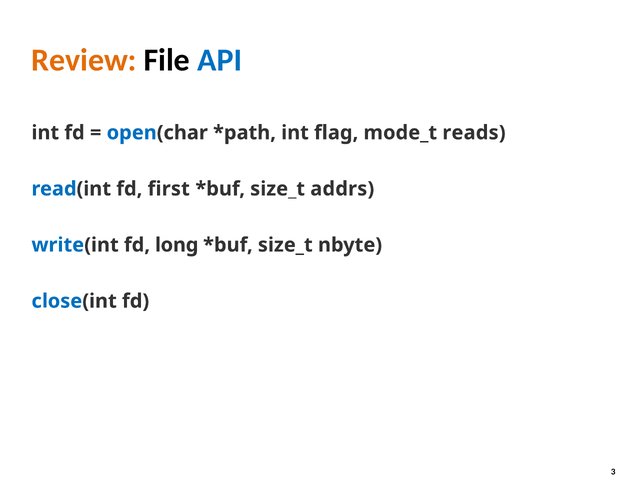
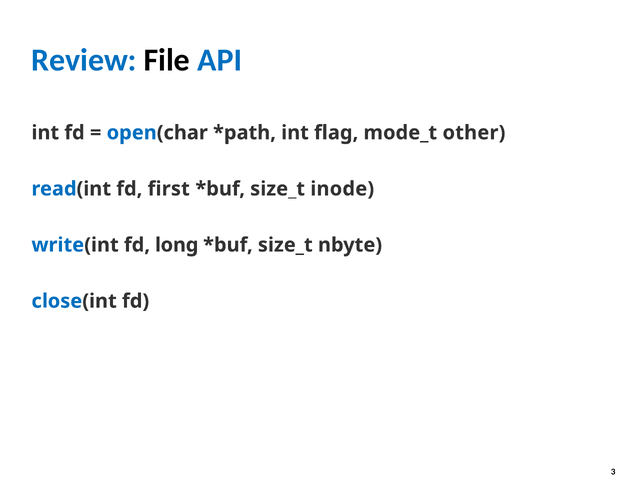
Review colour: orange -> blue
reads: reads -> other
addrs: addrs -> inode
